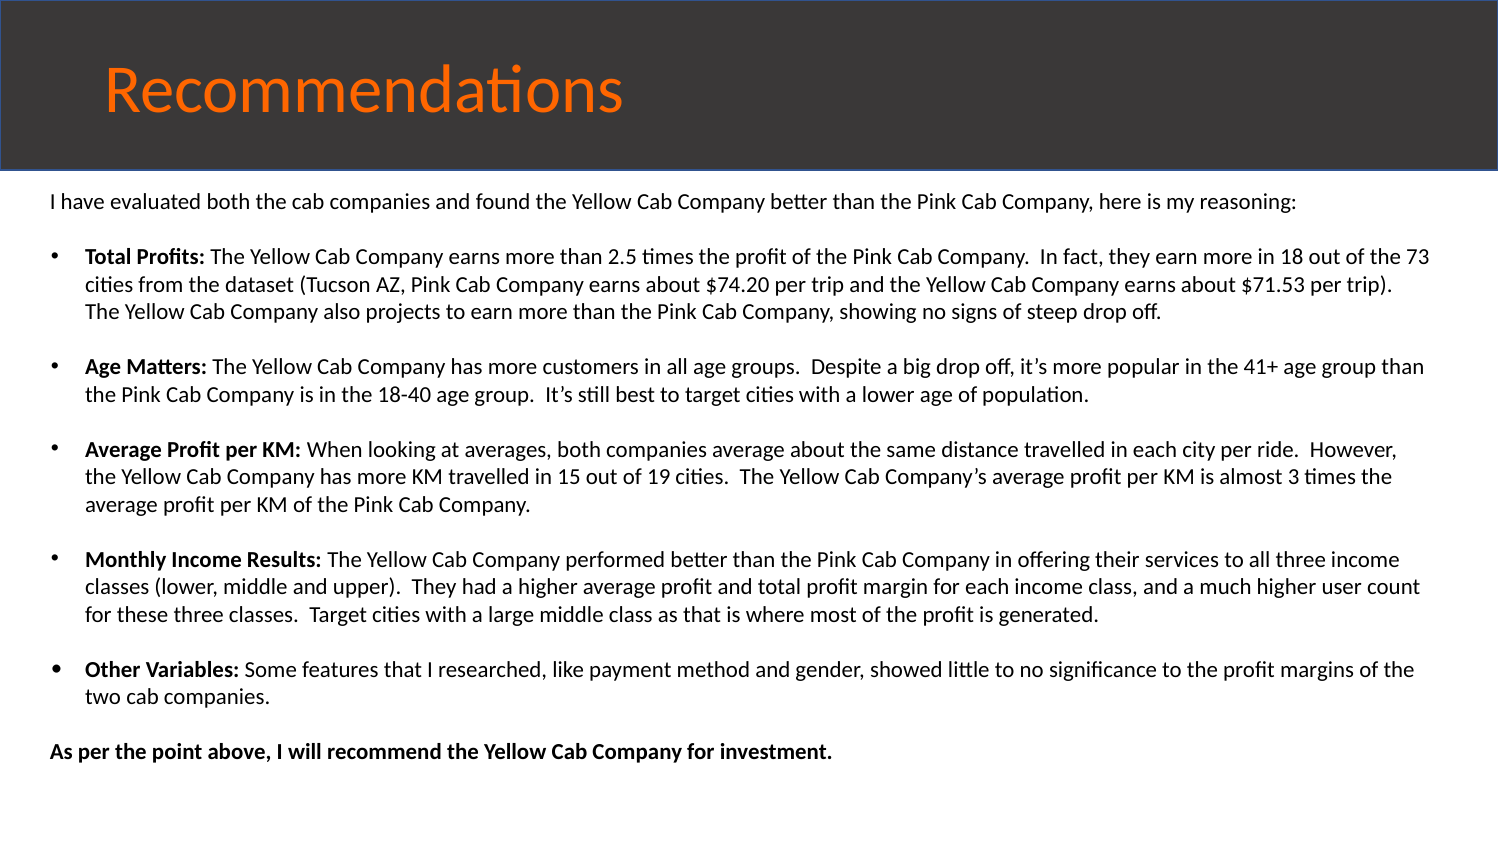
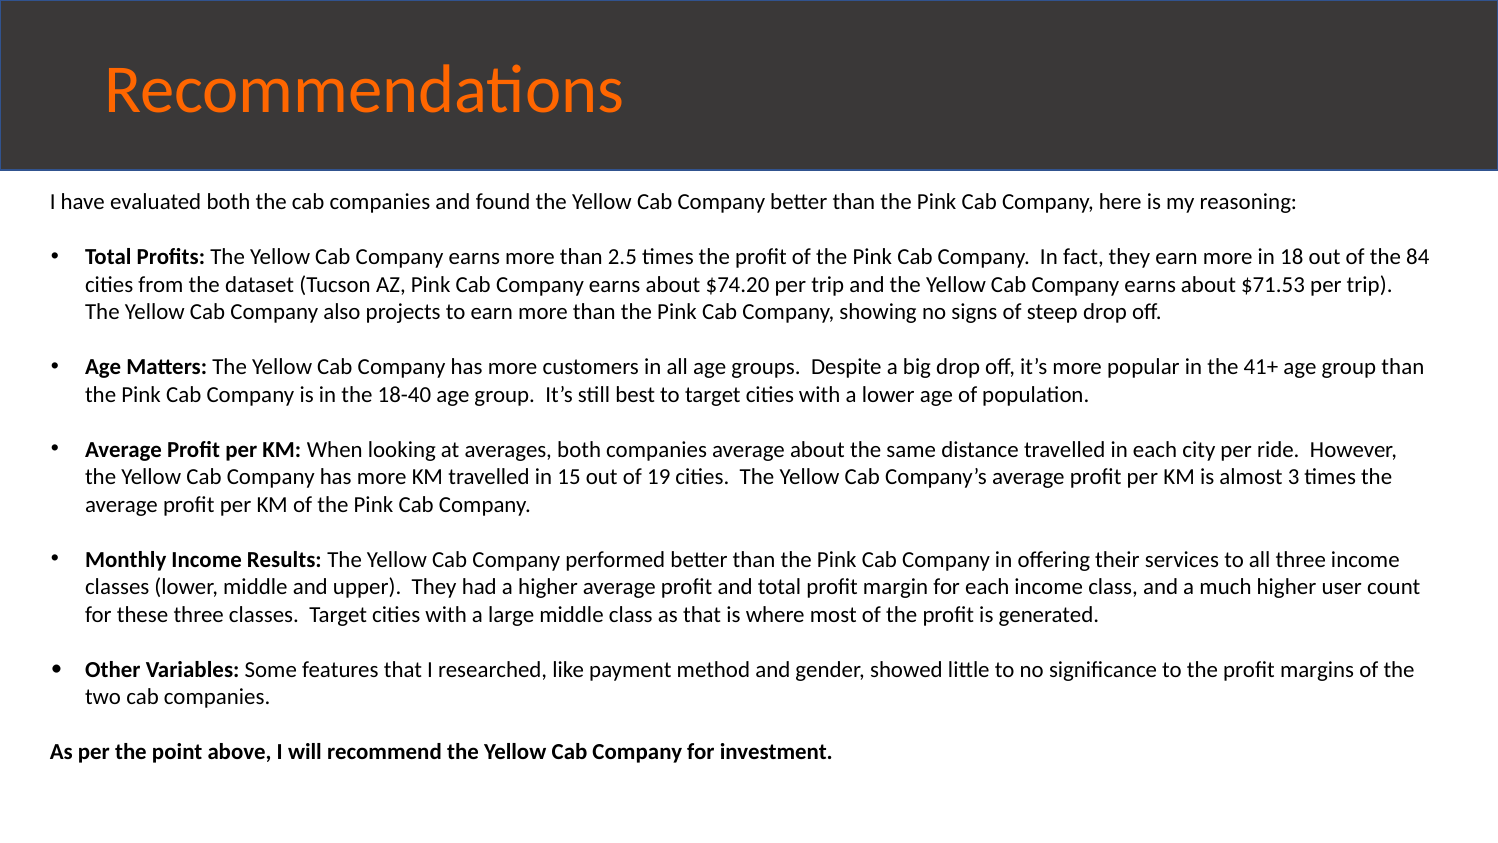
73: 73 -> 84
